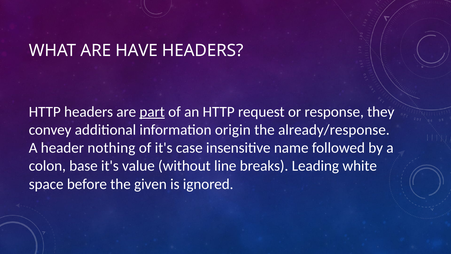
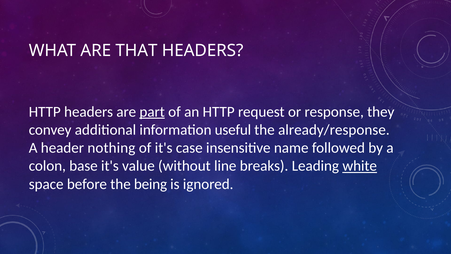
HAVE: HAVE -> THAT
origin: origin -> useful
white underline: none -> present
given: given -> being
